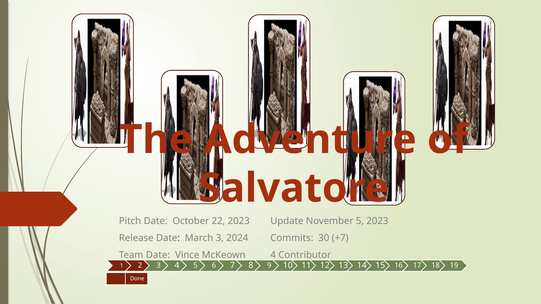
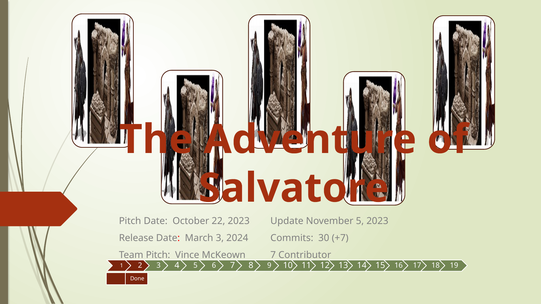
Team Date: Date -> Pitch
McKeown 4: 4 -> 7
